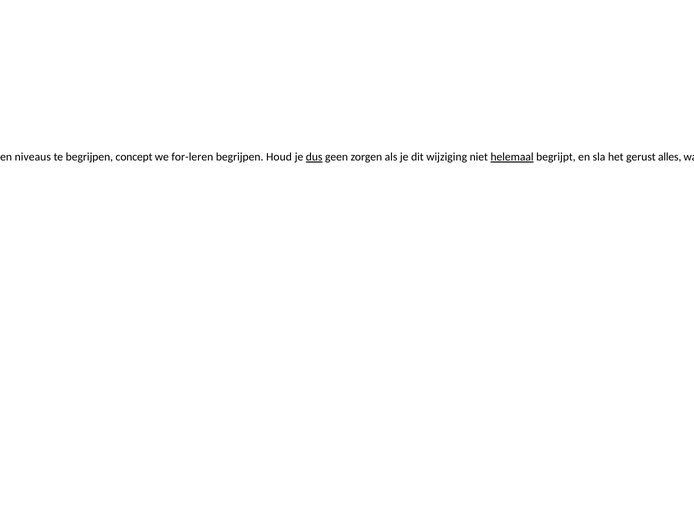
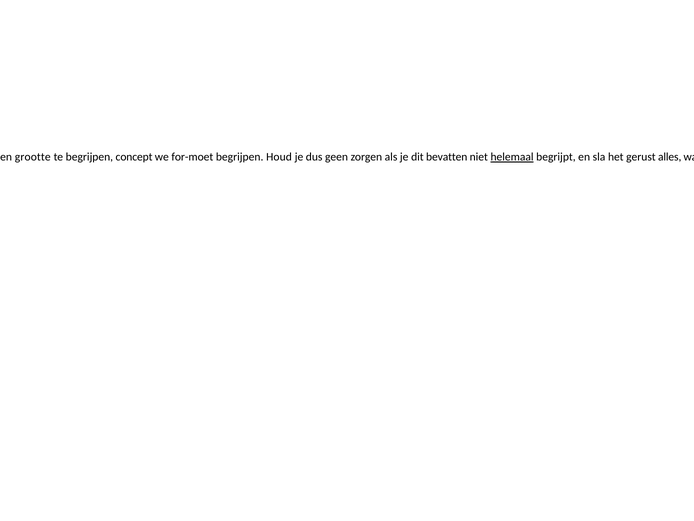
niveaus: niveaus -> grootte
for-leren: for-leren -> for-moet
dus underline: present -> none
wijziging: wijziging -> bevatten
